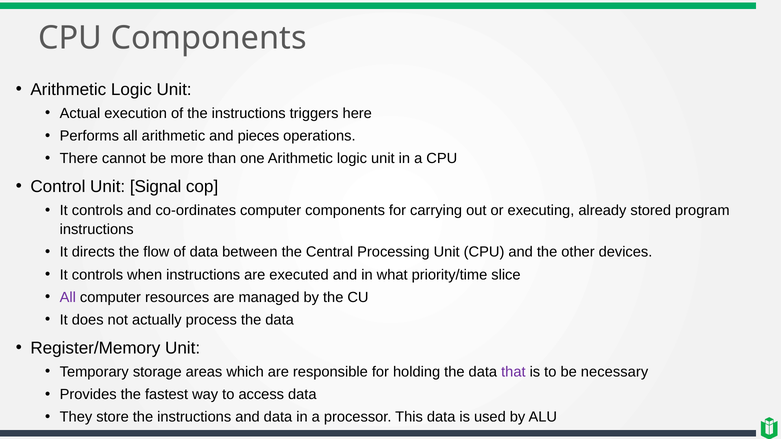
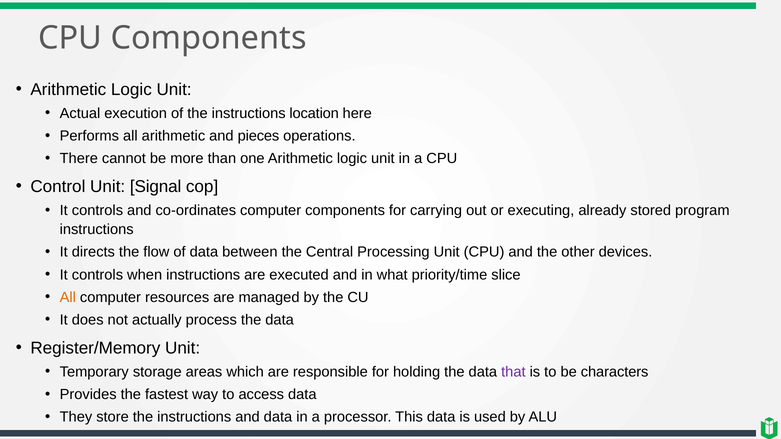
triggers: triggers -> location
All at (68, 298) colour: purple -> orange
necessary: necessary -> characters
